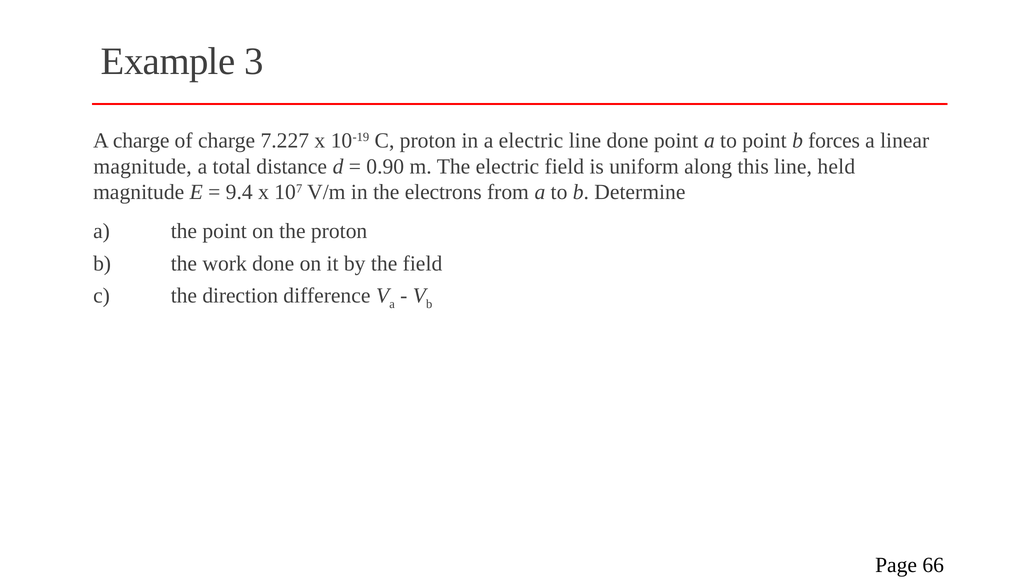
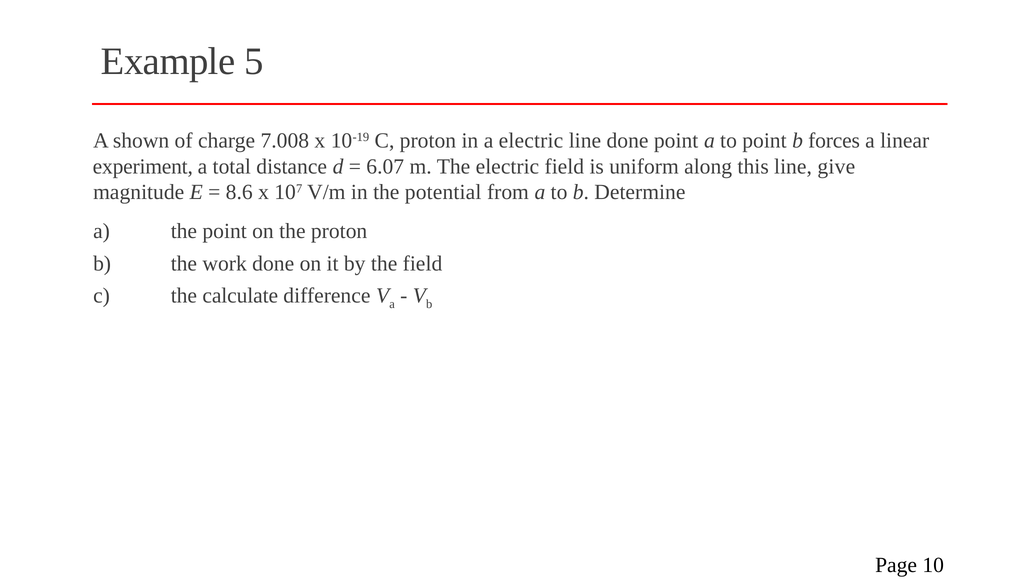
3: 3 -> 5
A charge: charge -> shown
7.227: 7.227 -> 7.008
magnitude at (143, 166): magnitude -> experiment
0.90: 0.90 -> 6.07
held: held -> give
9.4: 9.4 -> 8.6
electrons: electrons -> potential
direction: direction -> calculate
66: 66 -> 10
